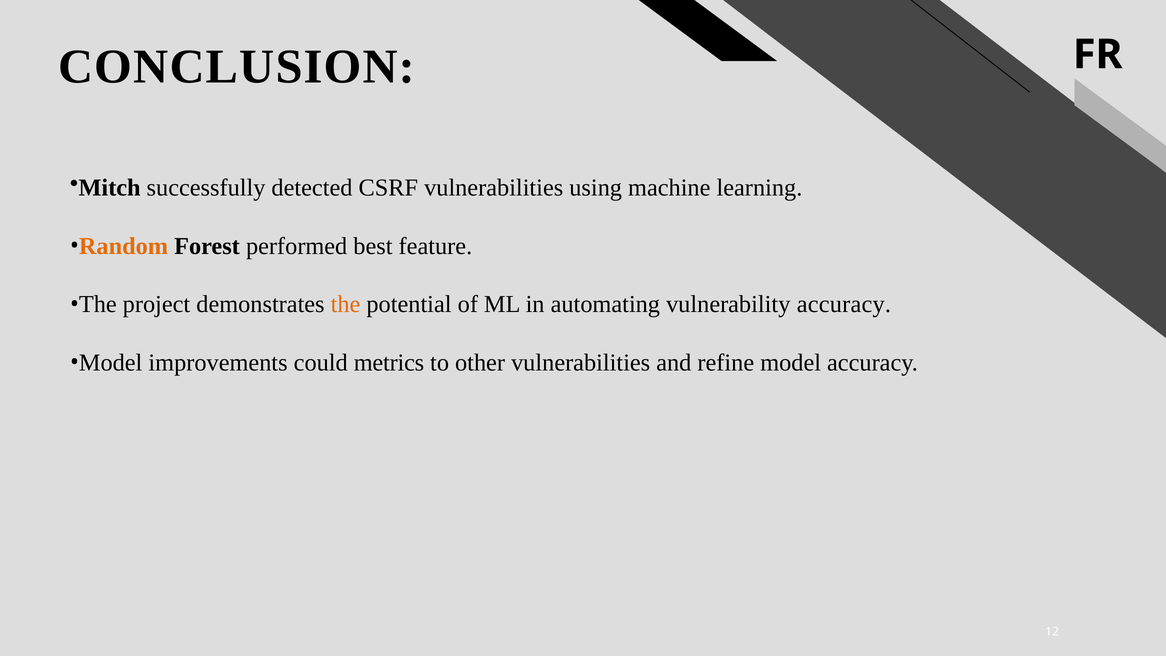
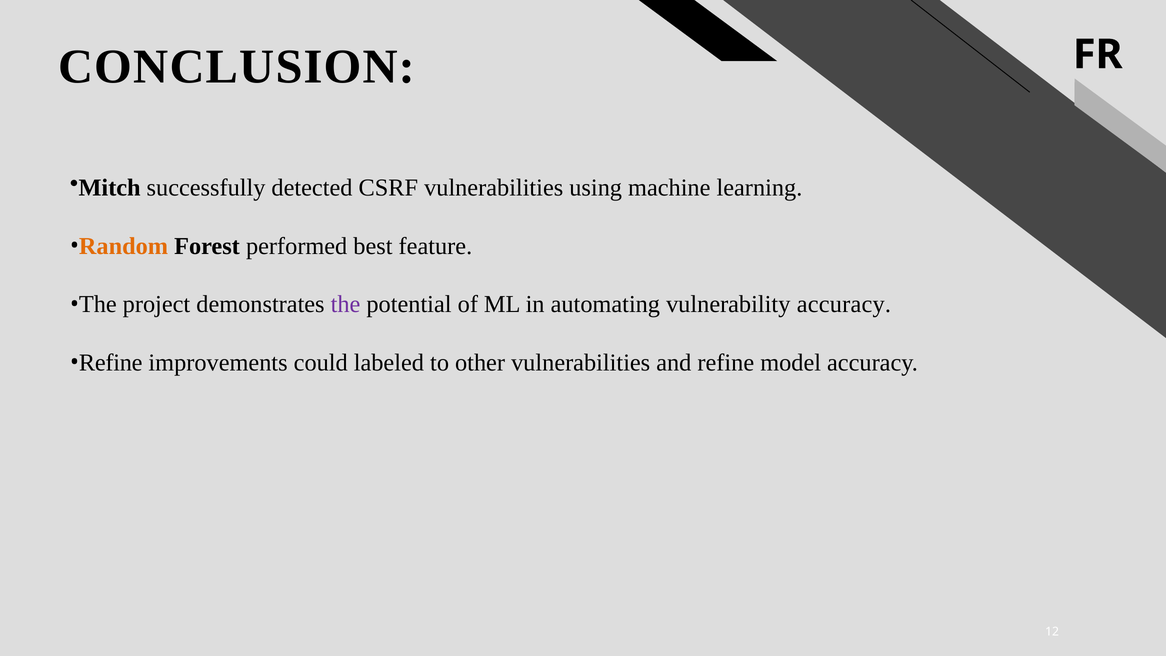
the at (346, 304) colour: orange -> purple
Model at (111, 363): Model -> Refine
metrics: metrics -> labeled
